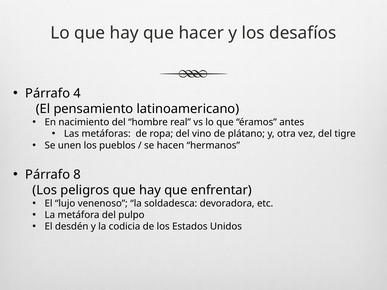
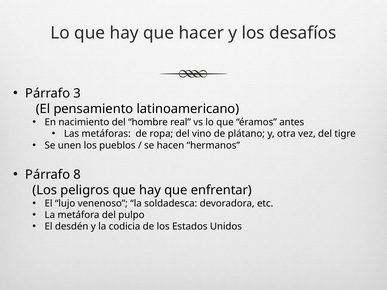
4: 4 -> 3
